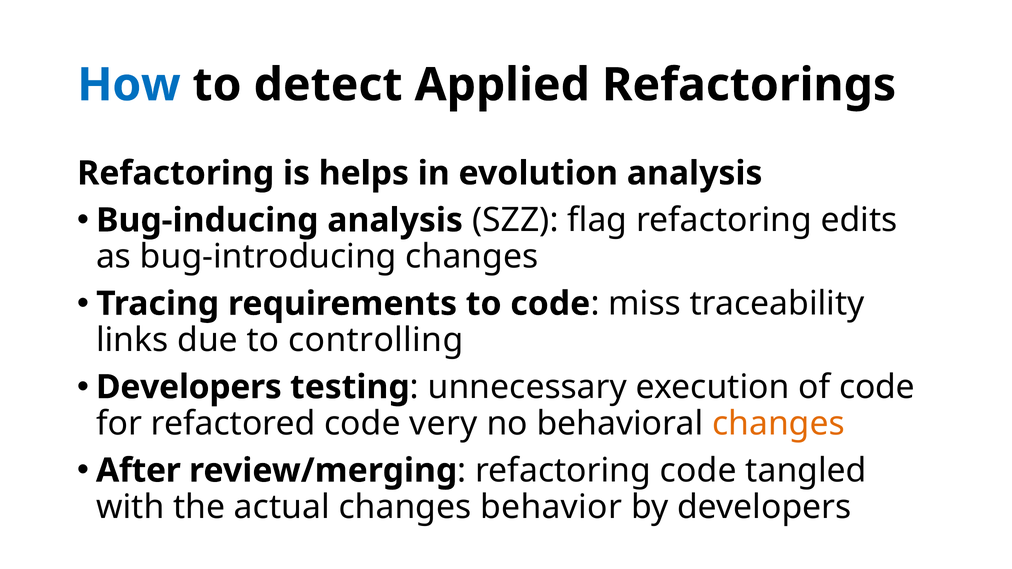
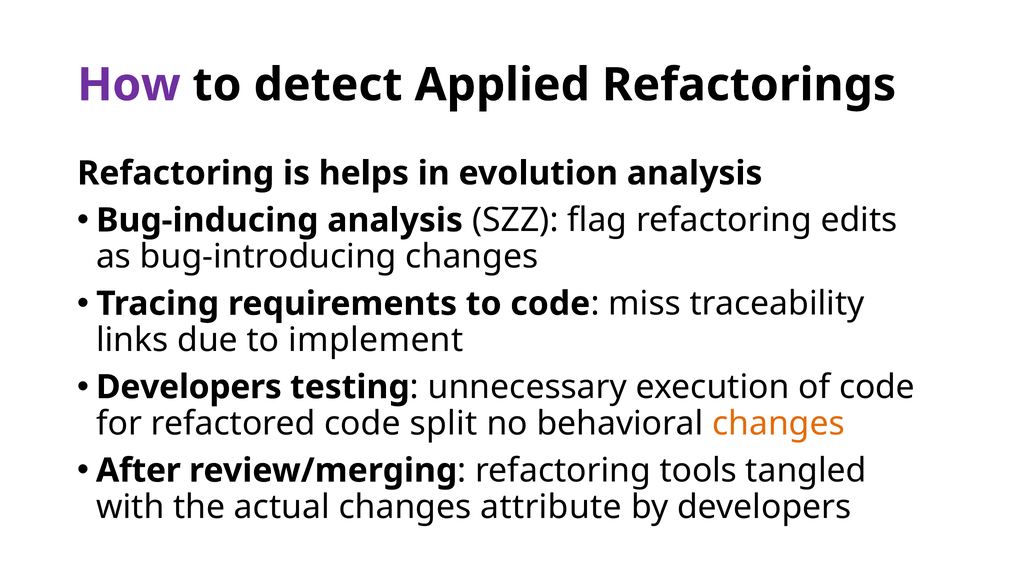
How colour: blue -> purple
controlling: controlling -> implement
very: very -> split
refactoring code: code -> tools
behavior: behavior -> attribute
